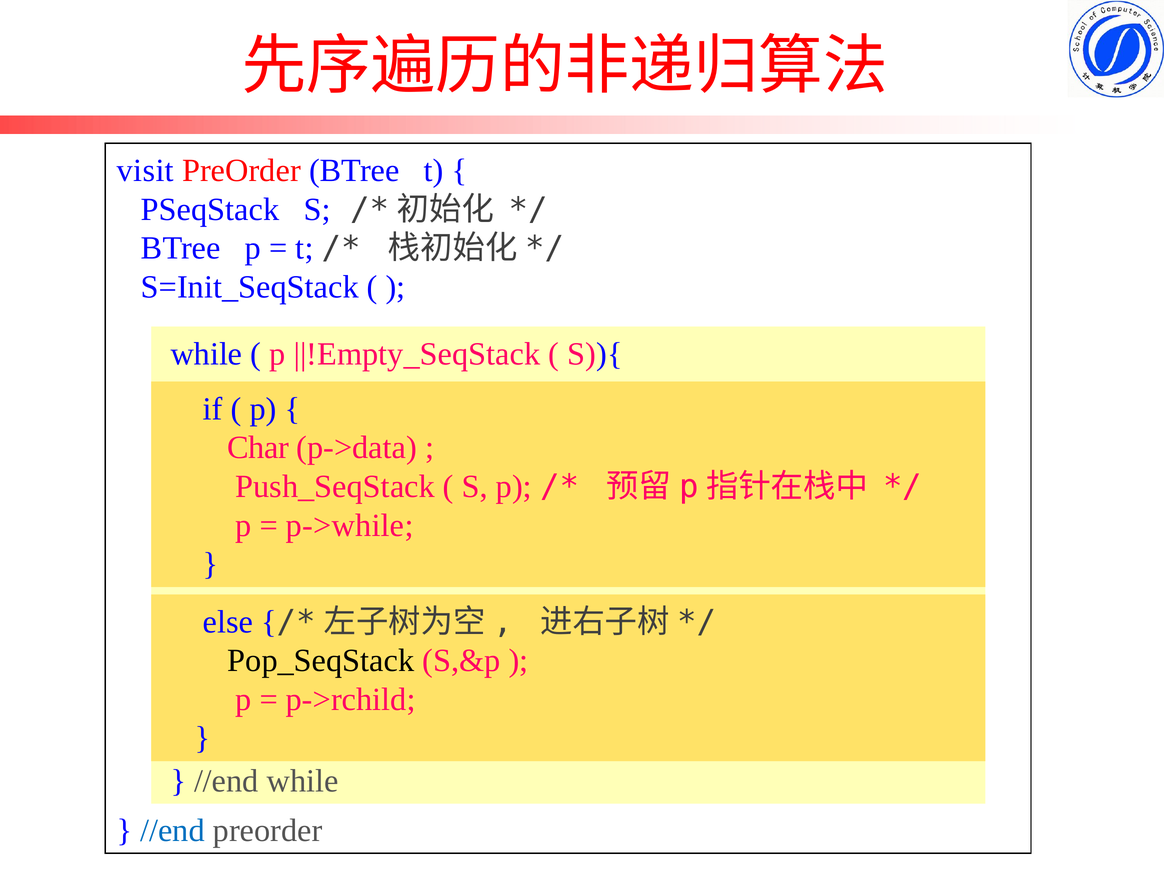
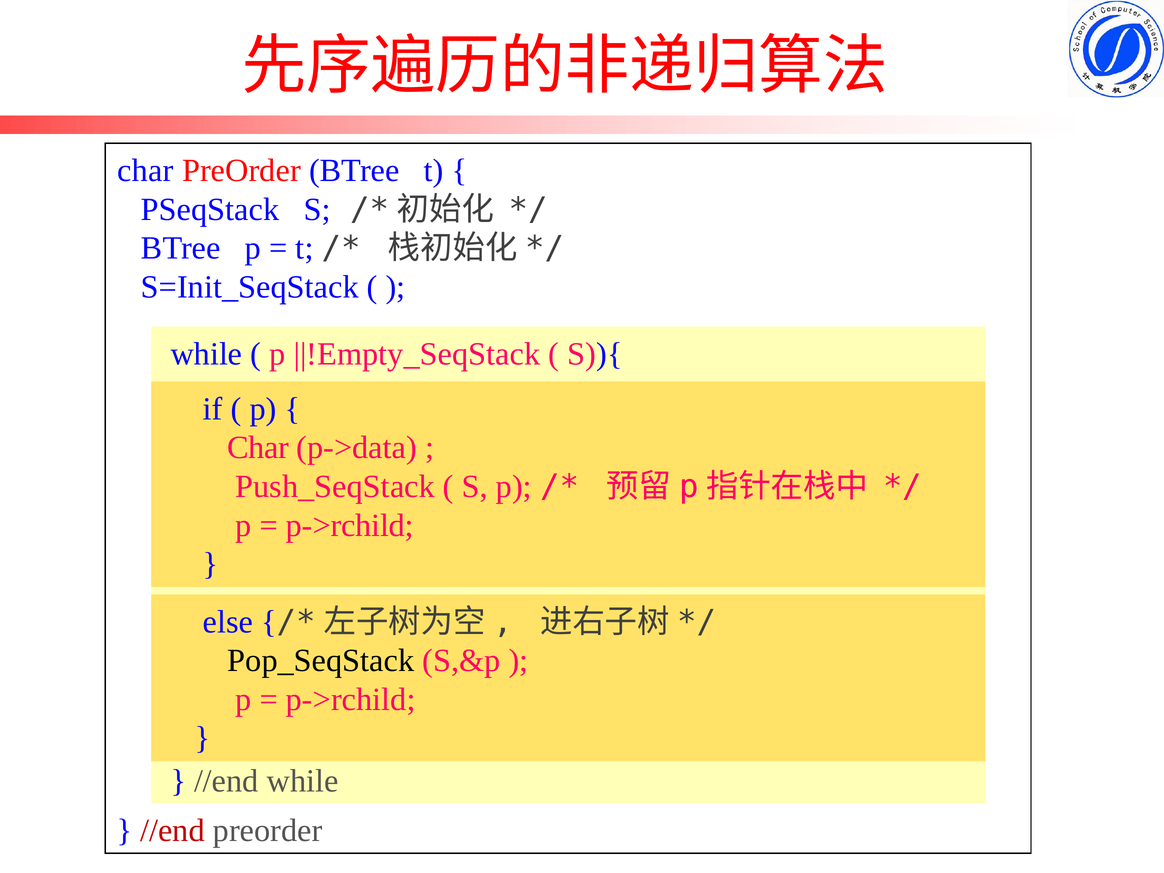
visit at (145, 171): visit -> char
p->while at (350, 525): p->while -> p->rchild
//end at (172, 830) colour: blue -> red
